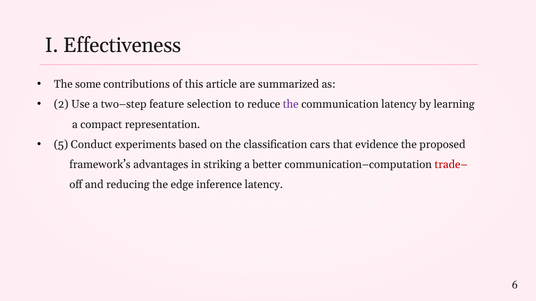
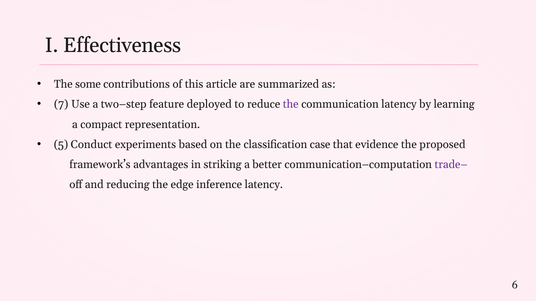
2: 2 -> 7
selection: selection -> deployed
cars: cars -> case
trade– colour: red -> purple
